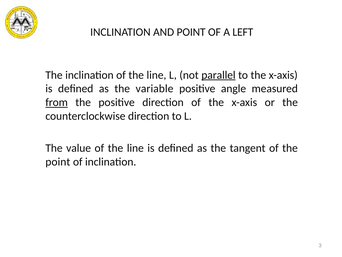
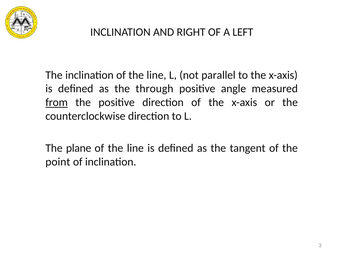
AND POINT: POINT -> RIGHT
parallel underline: present -> none
variable: variable -> through
value: value -> plane
